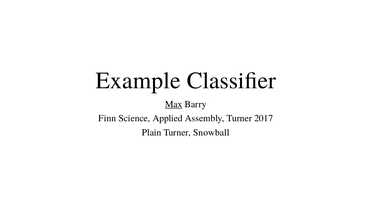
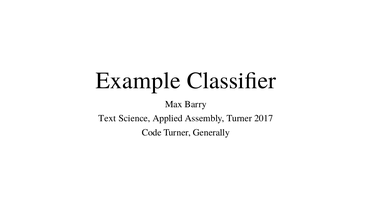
Max underline: present -> none
Finn: Finn -> Text
Plain: Plain -> Code
Snowball: Snowball -> Generally
